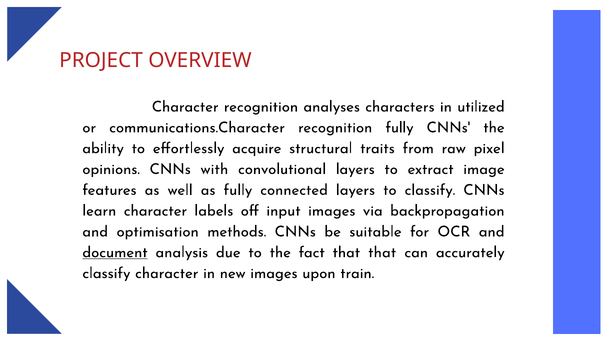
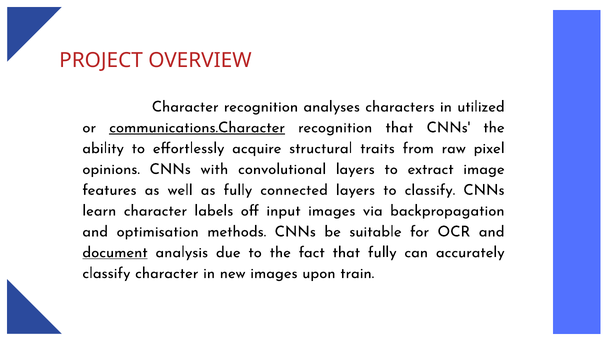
communications.Character underline: none -> present
recognition fully: fully -> that
that that: that -> fully
